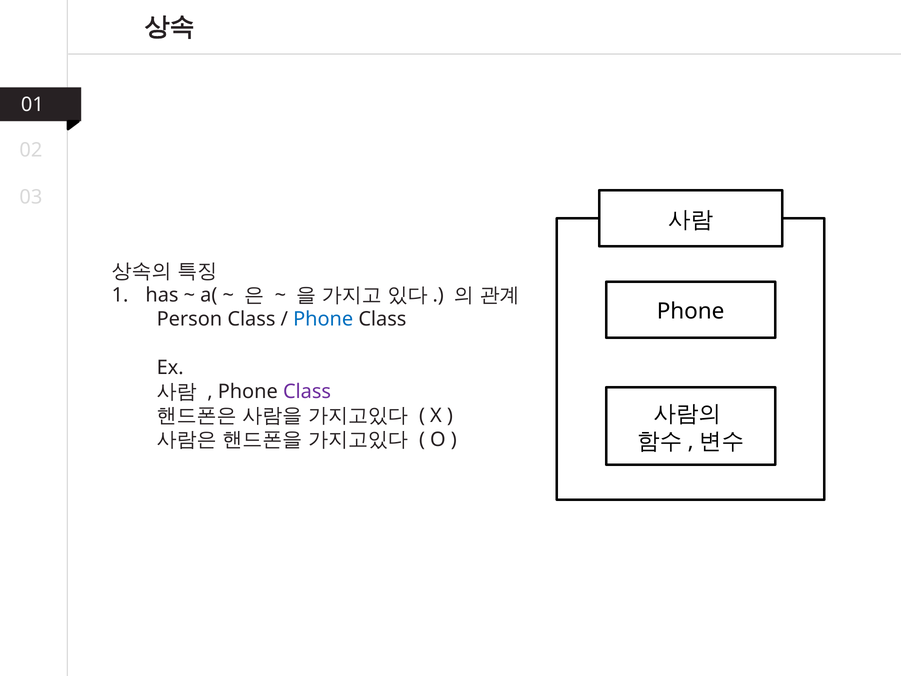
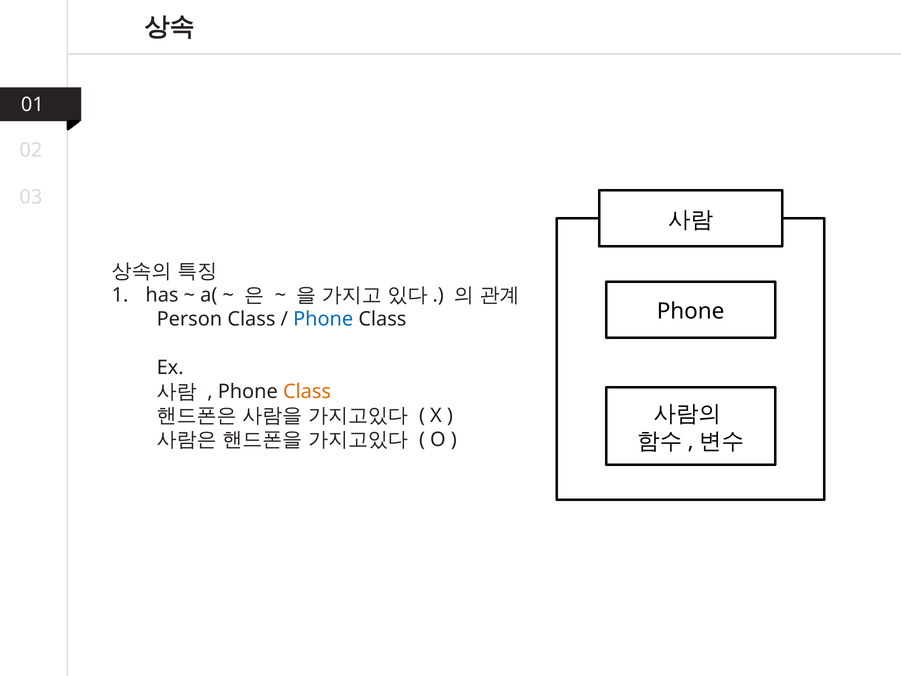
Class at (307, 391) colour: purple -> orange
